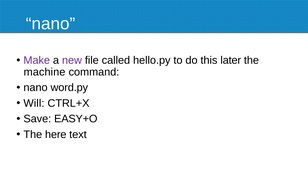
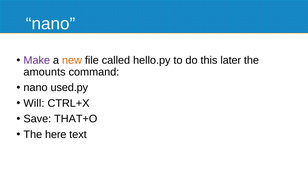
new colour: purple -> orange
machine: machine -> amounts
word.py: word.py -> used.py
EASY+O: EASY+O -> THAT+O
